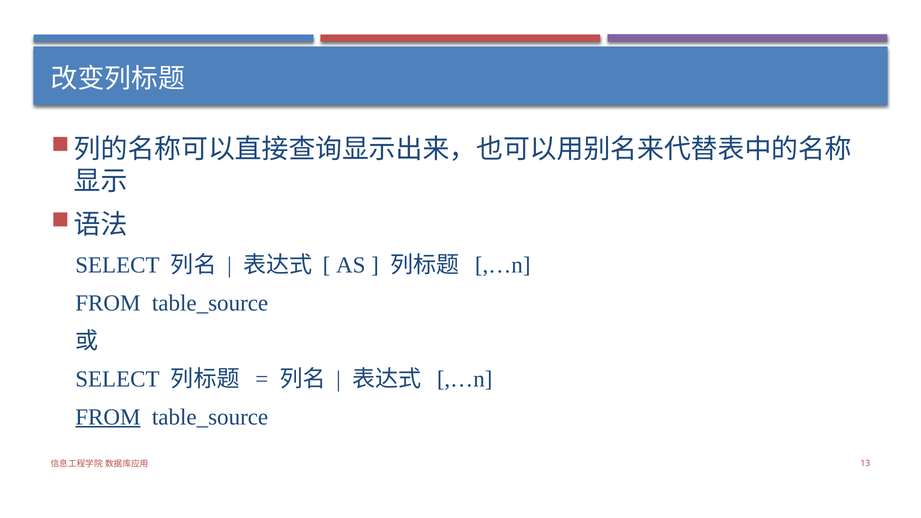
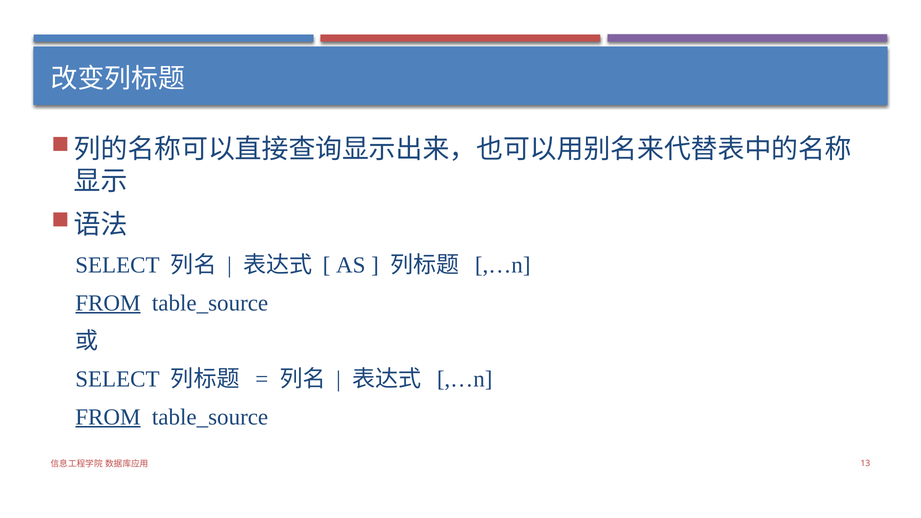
FROM at (108, 303) underline: none -> present
